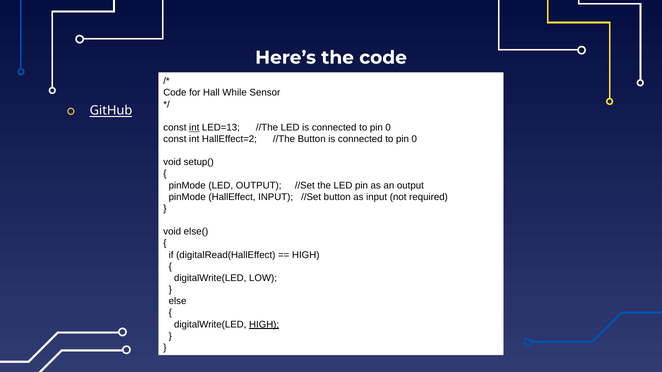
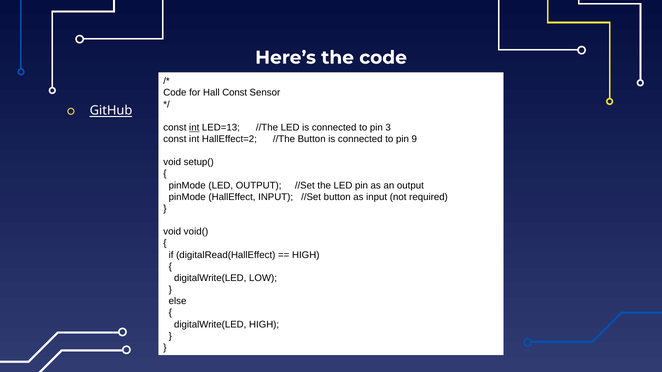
Hall While: While -> Const
0 at (388, 128): 0 -> 3
0 at (414, 139): 0 -> 9
else(: else( -> void(
HIGH at (264, 325) underline: present -> none
